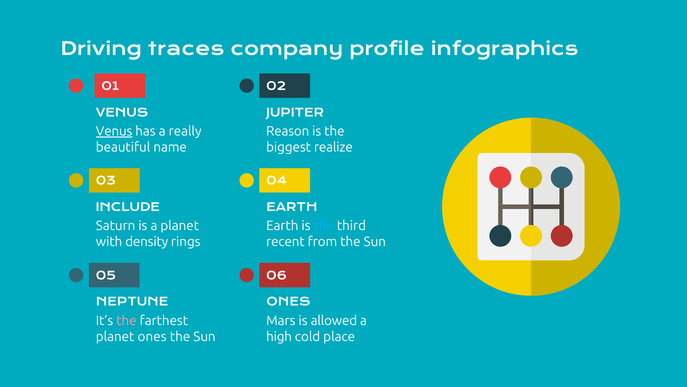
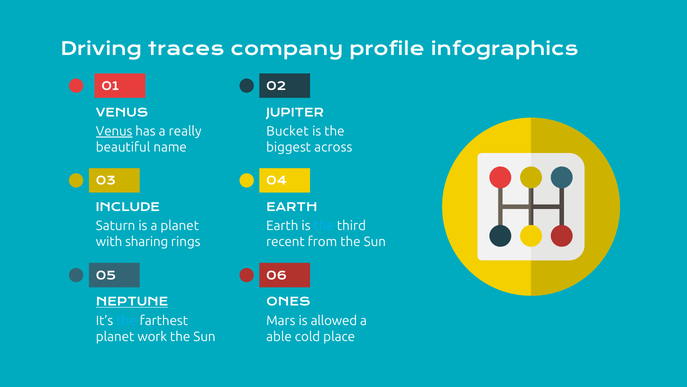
Reason: Reason -> Bucket
realize: realize -> across
density: density -> sharing
NEPTUNE underline: none -> present
the at (126, 320) colour: pink -> light blue
planet ones: ones -> work
high: high -> able
